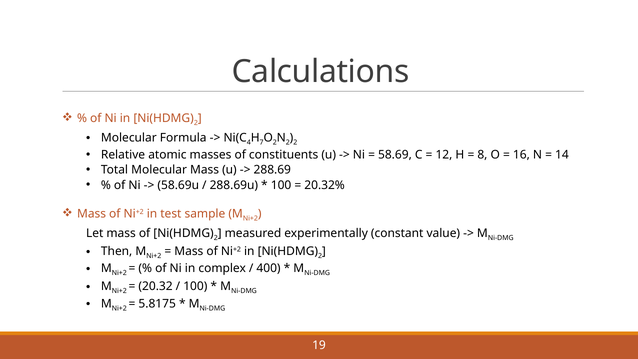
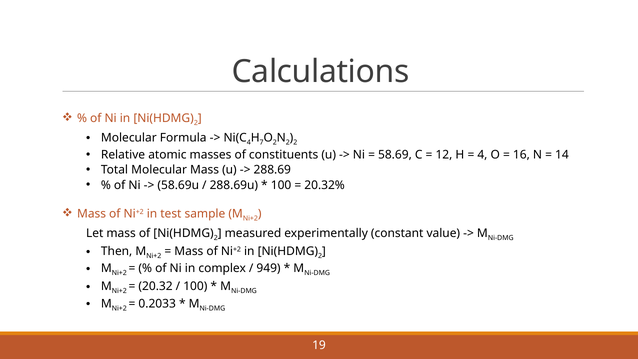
8 at (482, 155): 8 -> 4
400: 400 -> 949
5.8175: 5.8175 -> 0.2033
